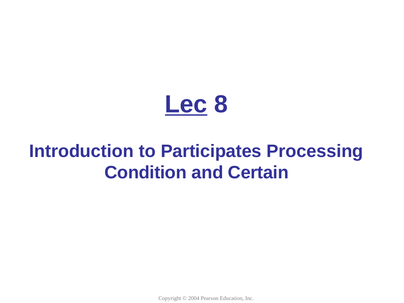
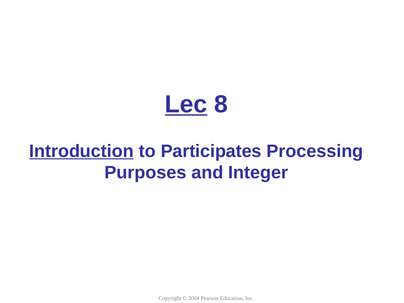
Introduction underline: none -> present
Condition: Condition -> Purposes
Certain: Certain -> Integer
